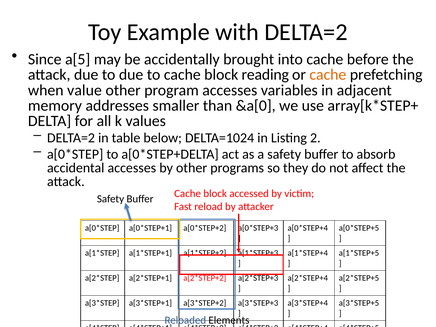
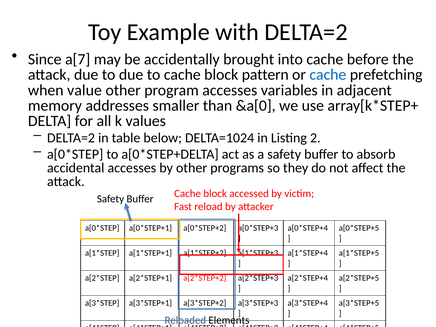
a[5: a[5 -> a[7
reading: reading -> pattern
cache at (328, 75) colour: orange -> blue
